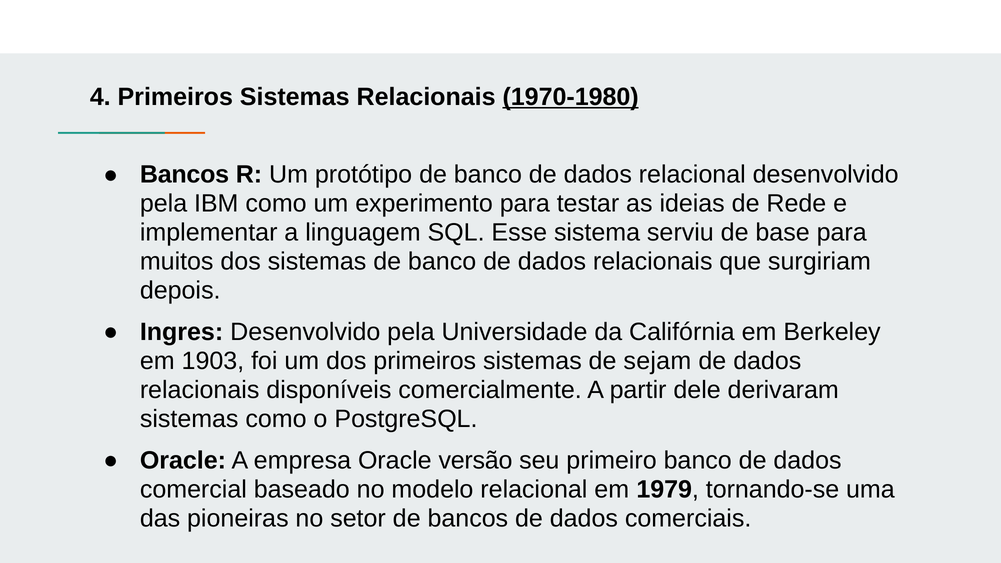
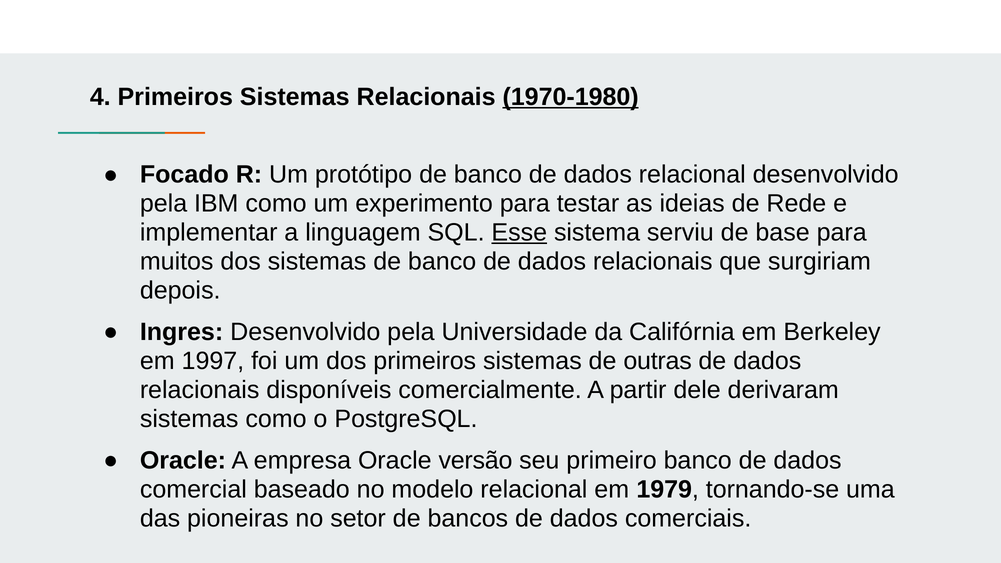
Bancos at (185, 175): Bancos -> Focado
Esse underline: none -> present
1903: 1903 -> 1997
sejam: sejam -> outras
